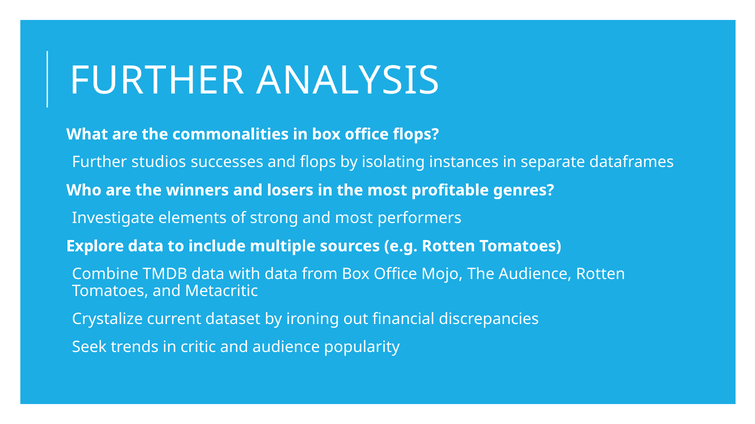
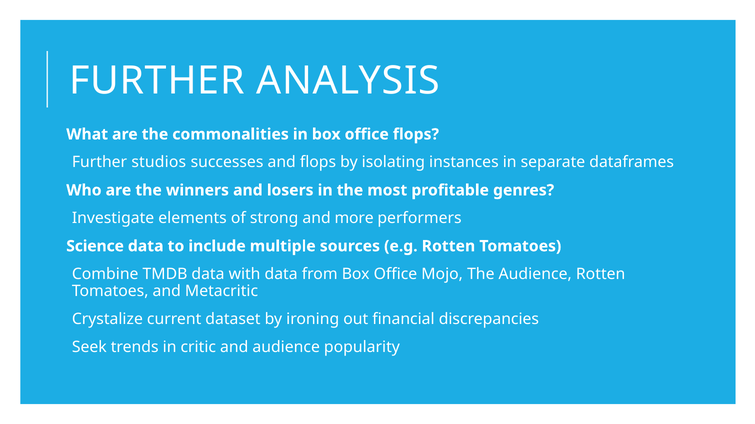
and most: most -> more
Explore: Explore -> Science
